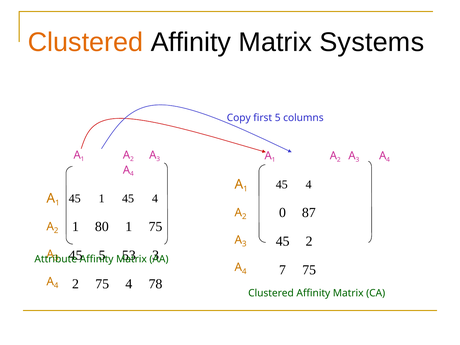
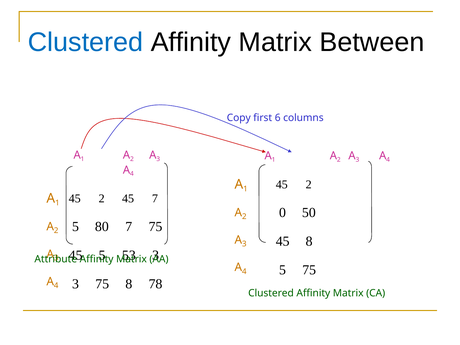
Clustered at (85, 42) colour: orange -> blue
Systems: Systems -> Between
first 5: 5 -> 6
4 at (309, 184): 4 -> 2
1 at (102, 199): 1 -> 2
4 at (155, 199): 4 -> 7
87: 87 -> 50
2 1: 1 -> 5
80 1: 1 -> 7
45 2: 2 -> 8
7 at (282, 270): 7 -> 5
2 at (75, 284): 2 -> 3
75 4: 4 -> 8
